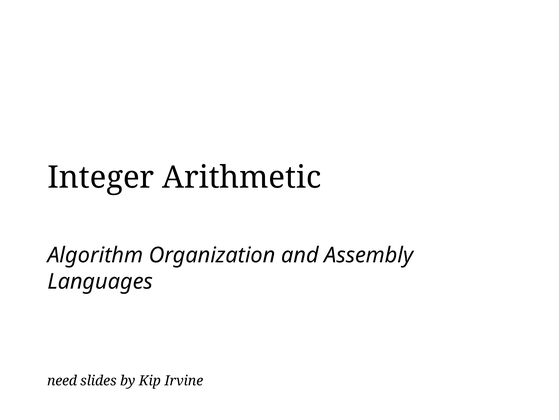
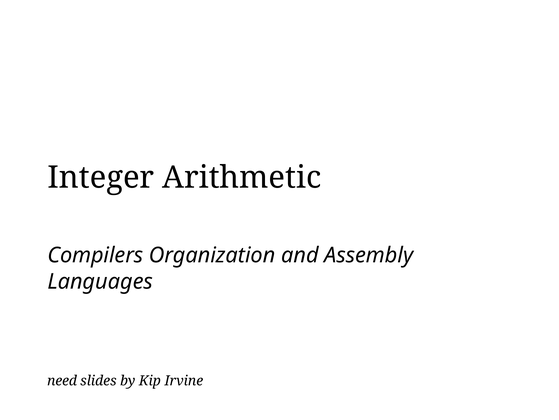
Algorithm: Algorithm -> Compilers
